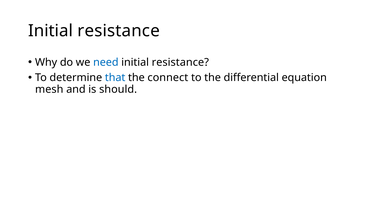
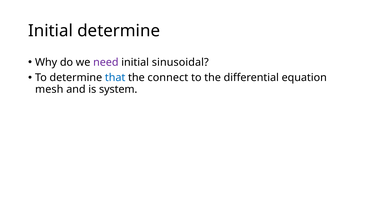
resistance at (119, 31): resistance -> determine
need colour: blue -> purple
resistance at (180, 62): resistance -> sinusoidal
should: should -> system
